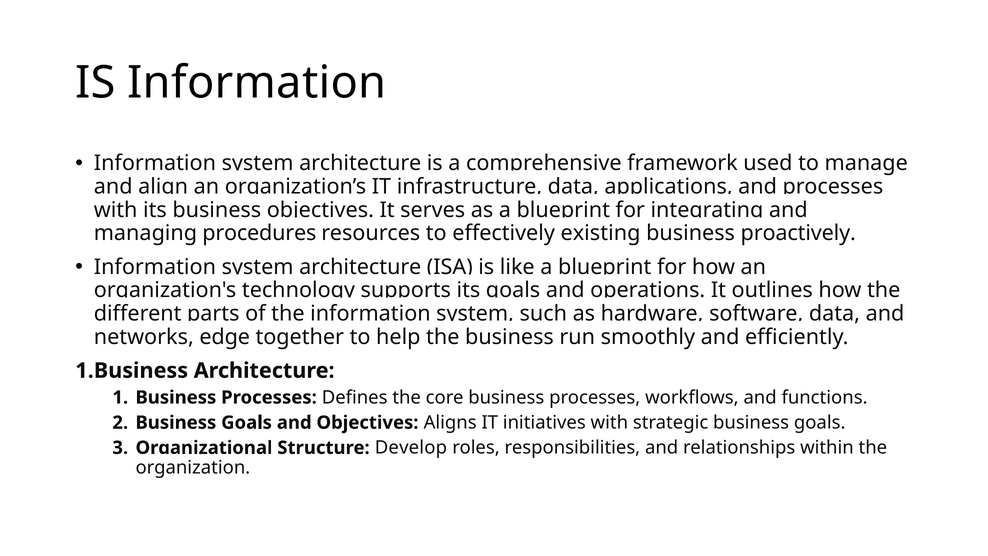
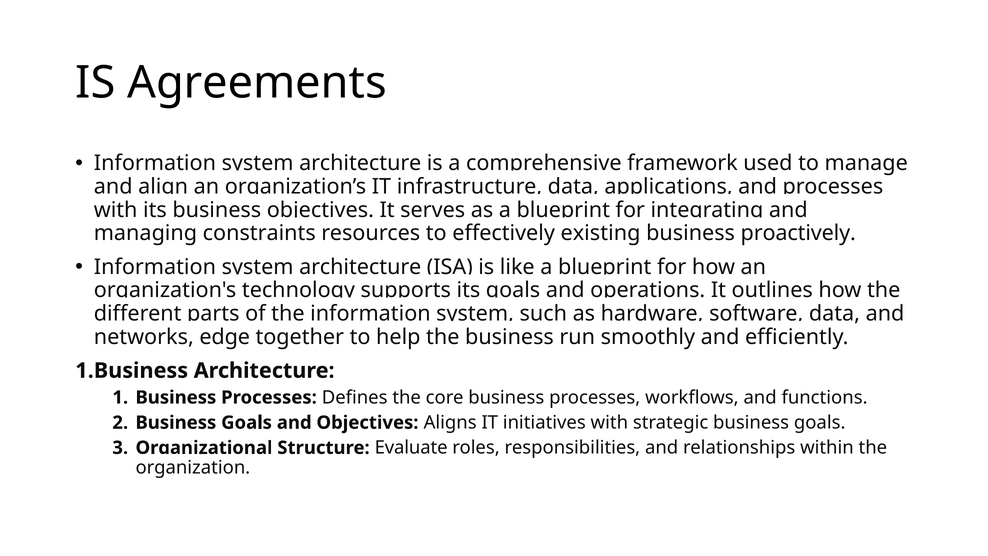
IS Information: Information -> Agreements
procedures: procedures -> constraints
Develop: Develop -> Evaluate
